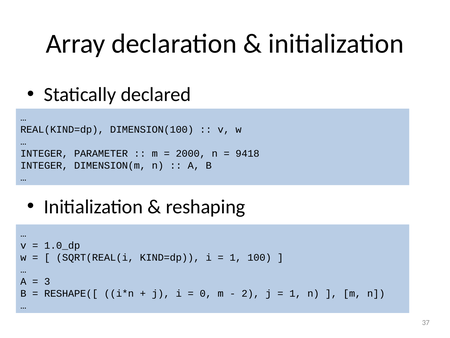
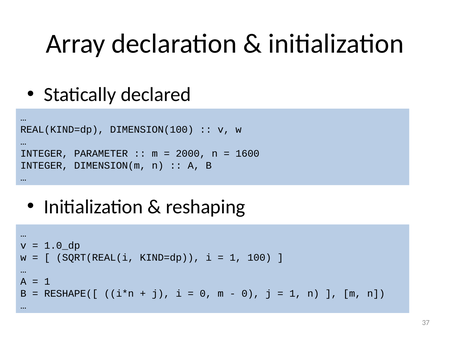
9418: 9418 -> 1600
3 at (47, 281): 3 -> 1
2 at (251, 293): 2 -> 0
